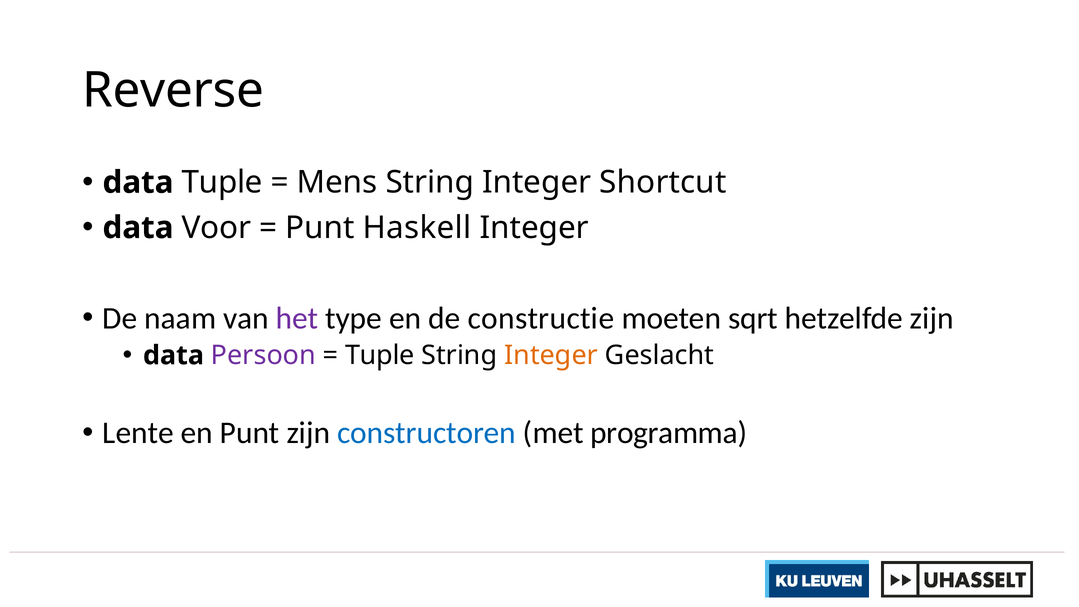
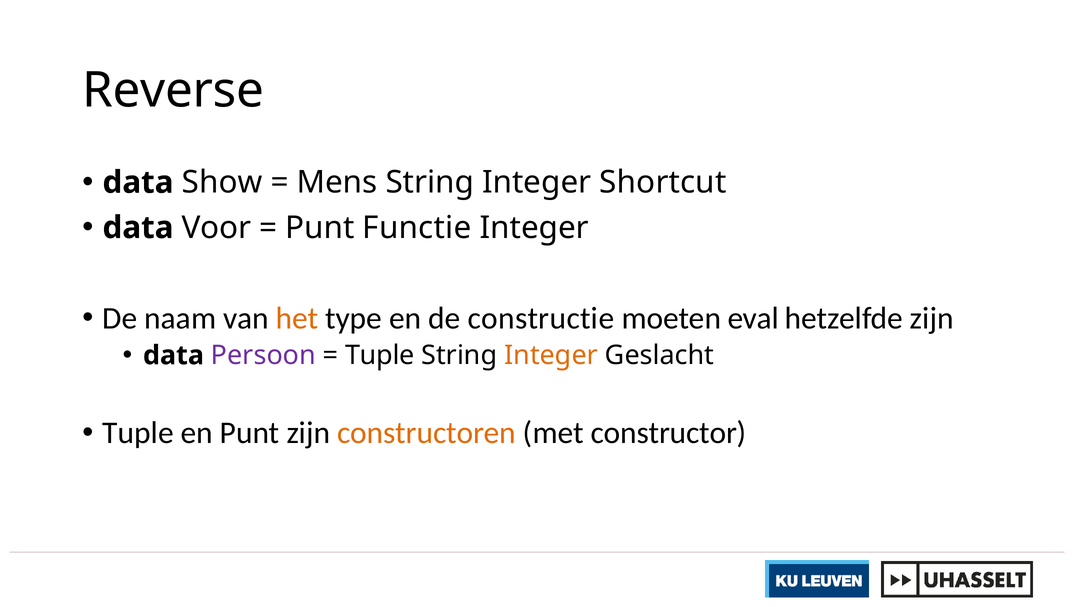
data Tuple: Tuple -> Show
Haskell: Haskell -> Functie
het colour: purple -> orange
sqrt: sqrt -> eval
Lente at (138, 433): Lente -> Tuple
constructoren colour: blue -> orange
programma: programma -> constructor
